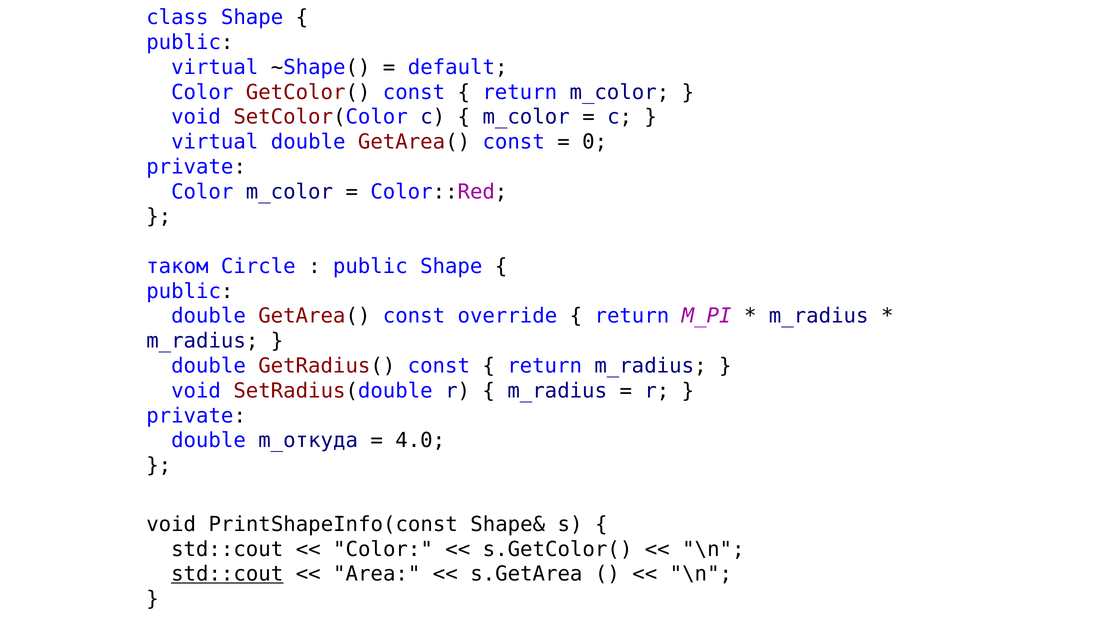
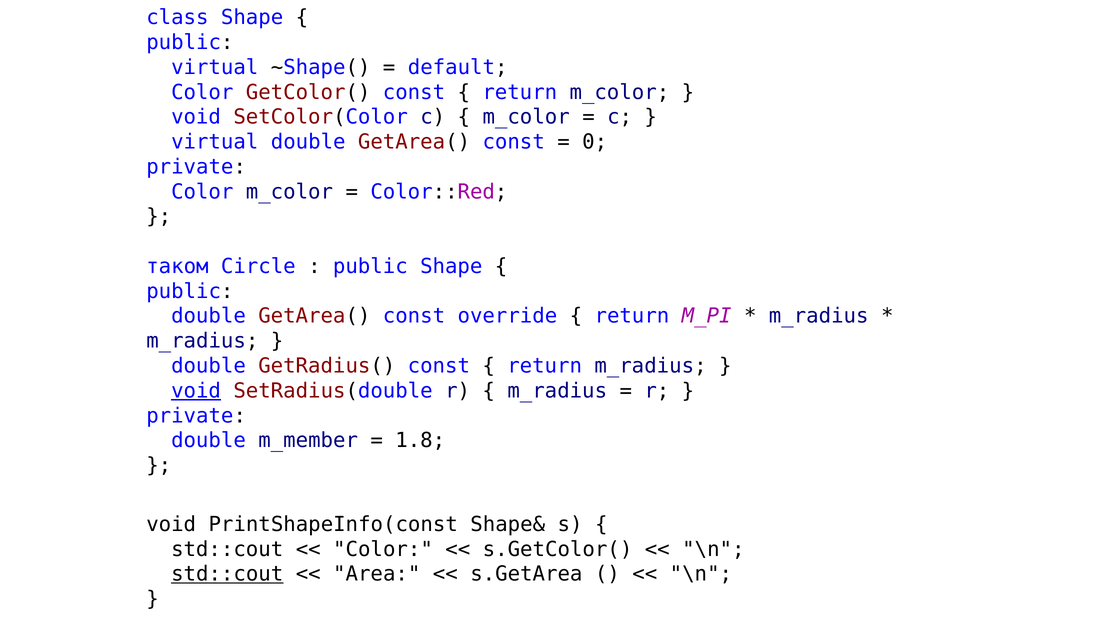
void at (196, 391) underline: none -> present
m_откуда: m_откуда -> m_member
4.0: 4.0 -> 1.8
